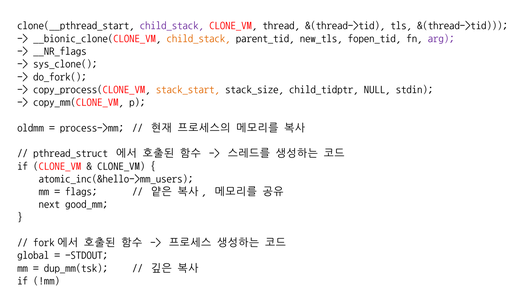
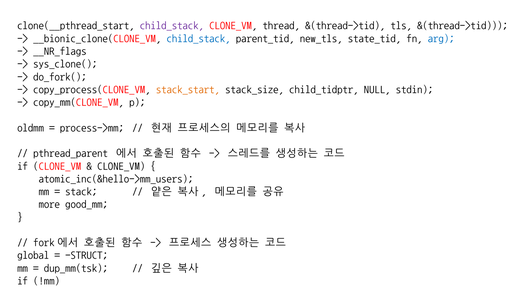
child_stack at (199, 38) colour: orange -> blue
fopen_tid: fopen_tid -> state_tid
arg colour: purple -> blue
pthread_struct: pthread_struct -> pthread_parent
flags: flags -> stack
next: next -> more
STDOUT: STDOUT -> STRUCT
